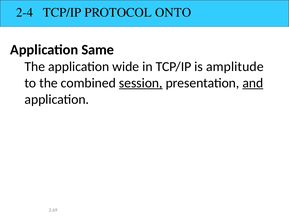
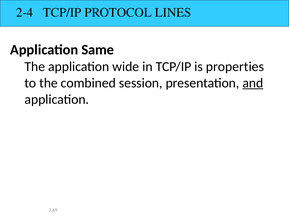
ONTO: ONTO -> LINES
amplitude: amplitude -> properties
session underline: present -> none
